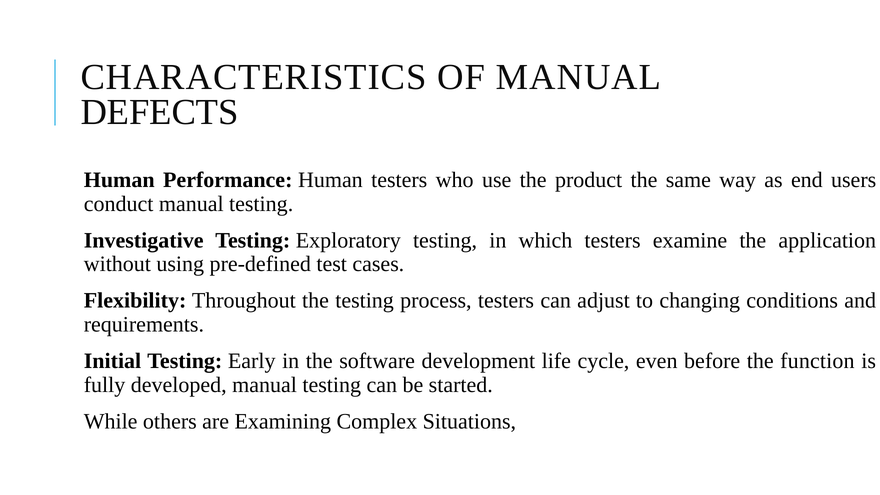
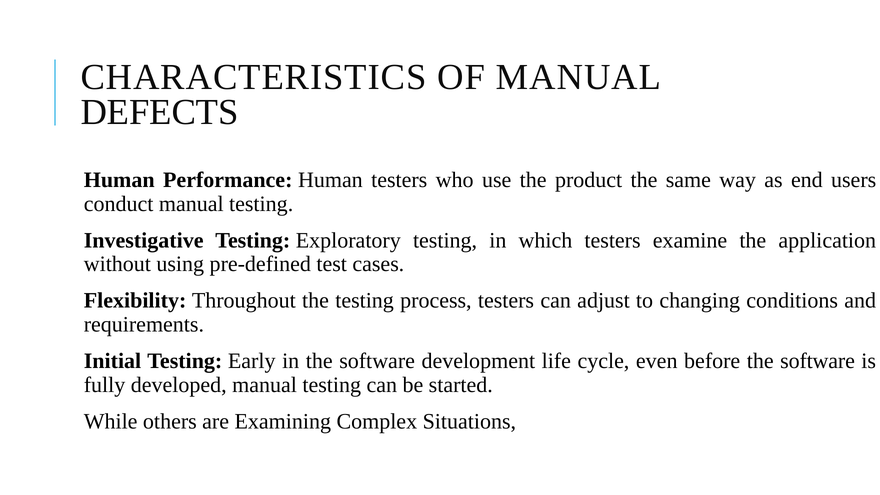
before the function: function -> software
